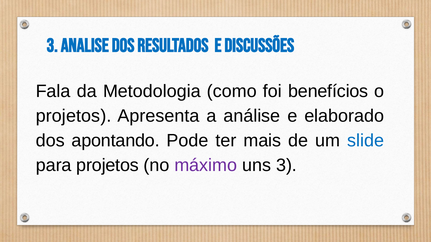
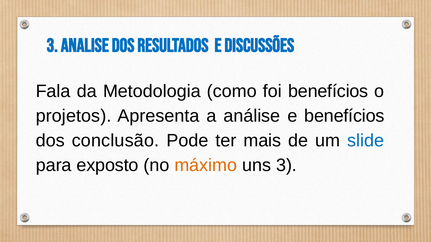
e elaborado: elaborado -> benefícios
apontando: apontando -> conclusão
para projetos: projetos -> exposto
máximo colour: purple -> orange
